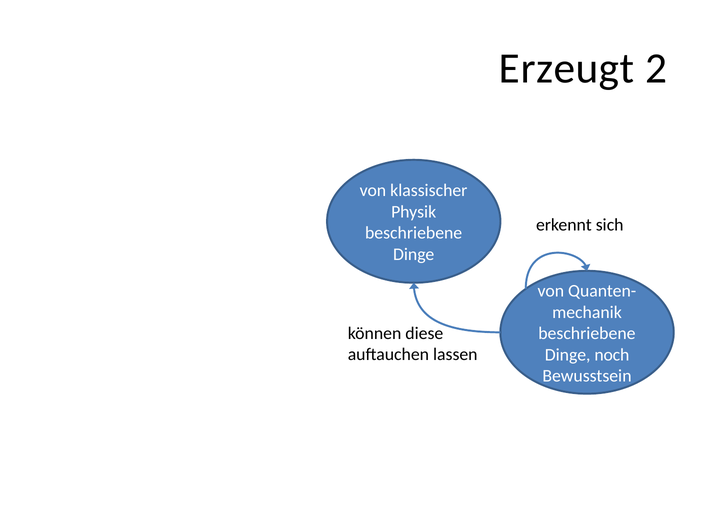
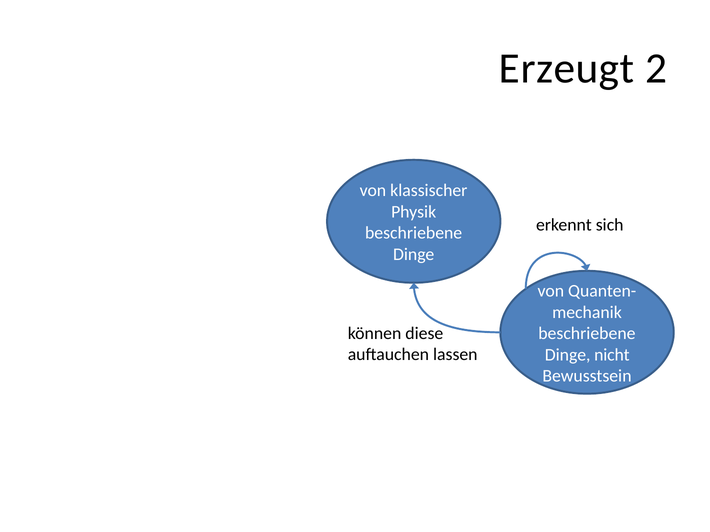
noch: noch -> nicht
